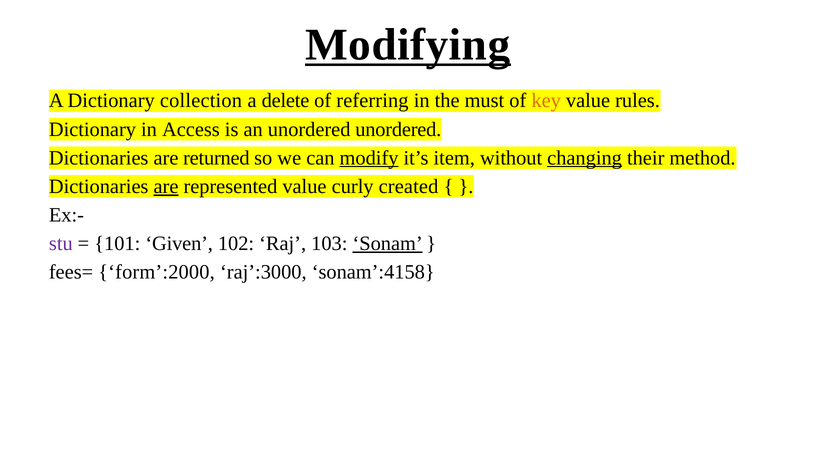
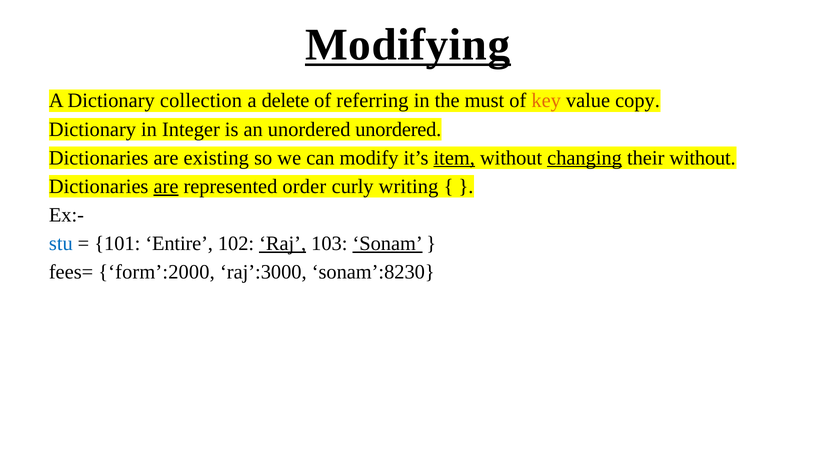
rules: rules -> copy
Access: Access -> Integer
returned: returned -> existing
modify underline: present -> none
item underline: none -> present
their method: method -> without
represented value: value -> order
created: created -> writing
stu colour: purple -> blue
Given: Given -> Entire
Raj underline: none -> present
sonam’:4158: sonam’:4158 -> sonam’:8230
